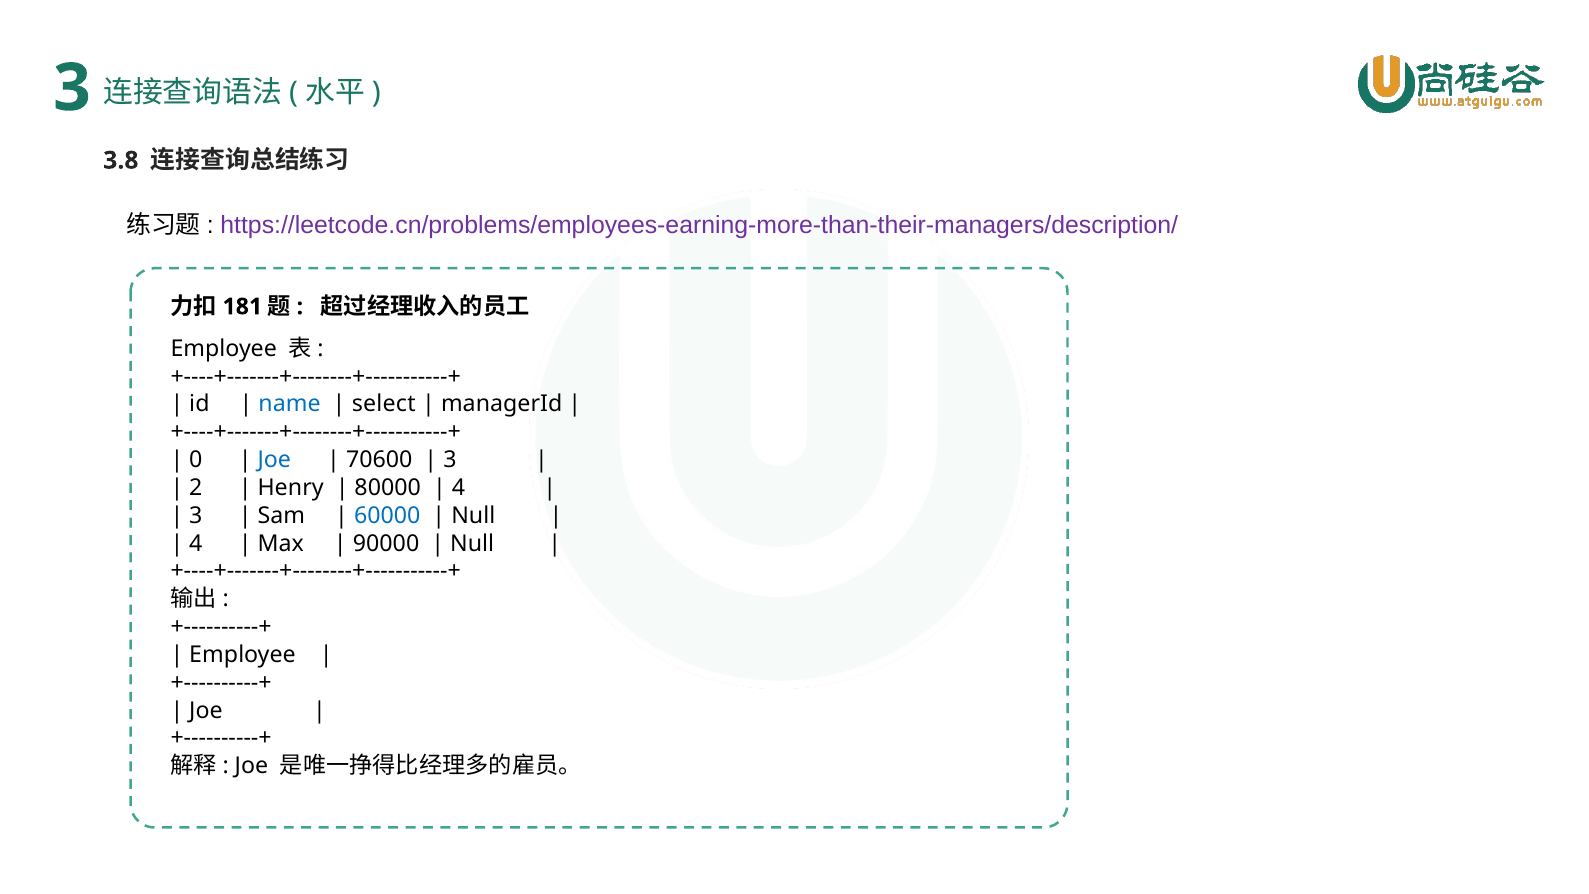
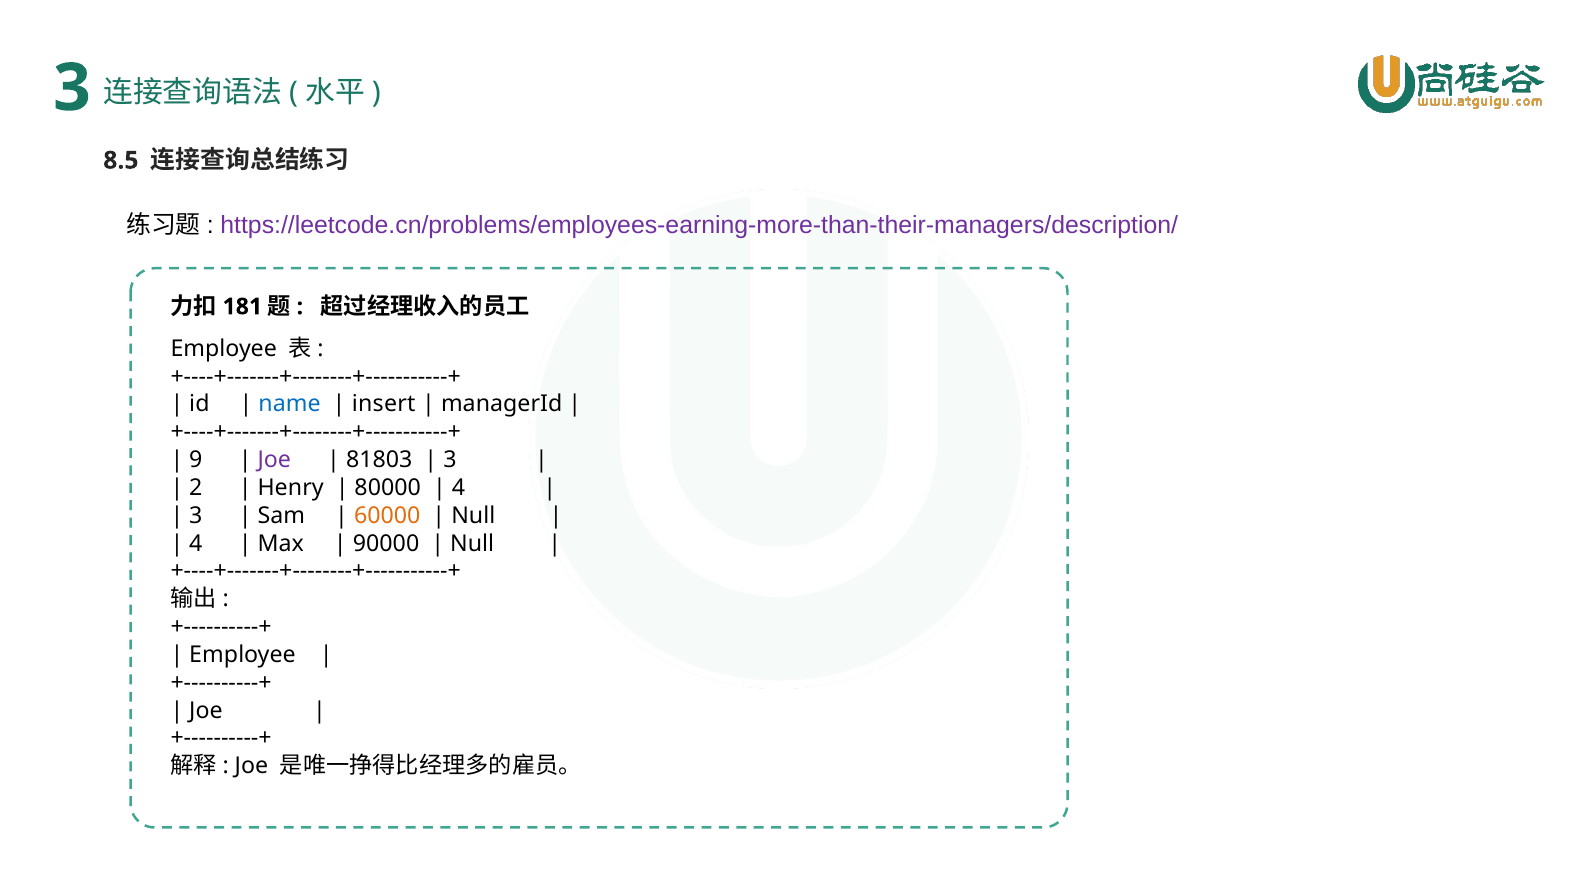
3.8: 3.8 -> 8.5
select: select -> insert
0: 0 -> 9
Joe at (274, 460) colour: blue -> purple
70600: 70600 -> 81803
60000 colour: blue -> orange
